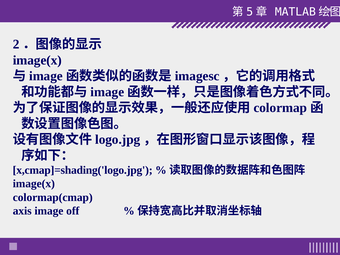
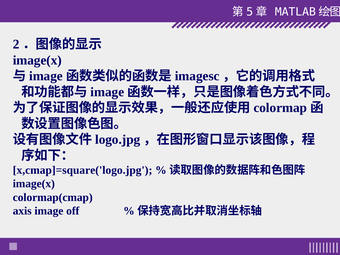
x,cmap]=shading('logo.jpg: x,cmap]=shading('logo.jpg -> x,cmap]=square('logo.jpg
